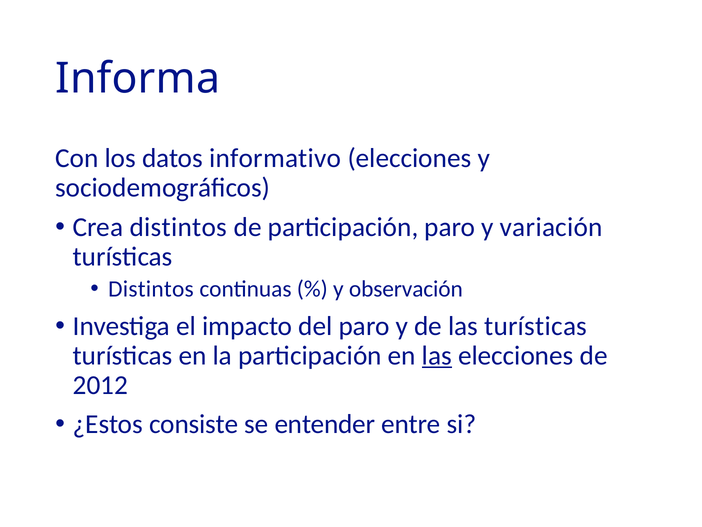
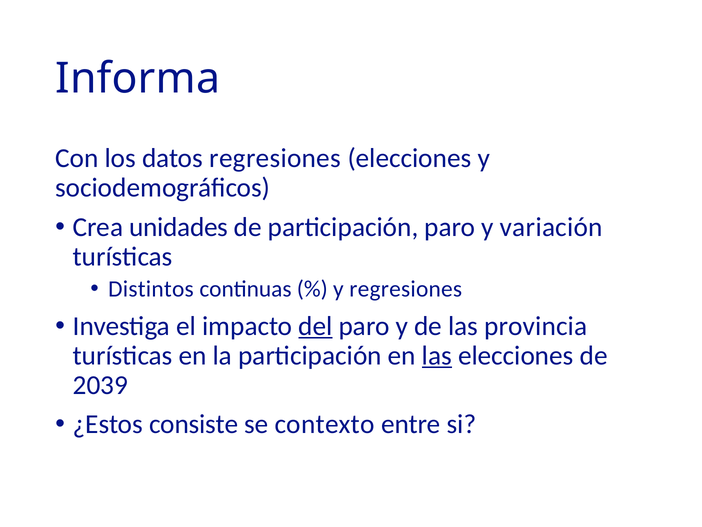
datos informativo: informativo -> regresiones
Crea distintos: distintos -> unidades
y observación: observación -> regresiones
del underline: none -> present
las turísticas: turísticas -> provincia
2012: 2012 -> 2039
entender: entender -> contexto
